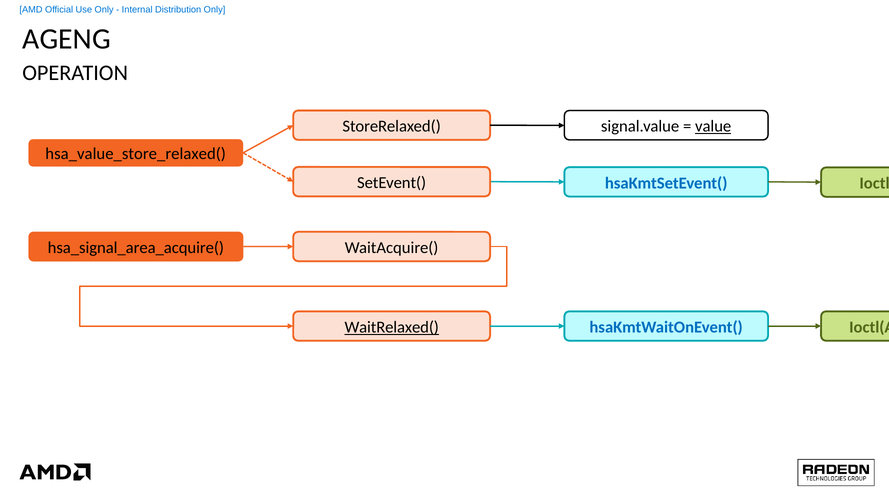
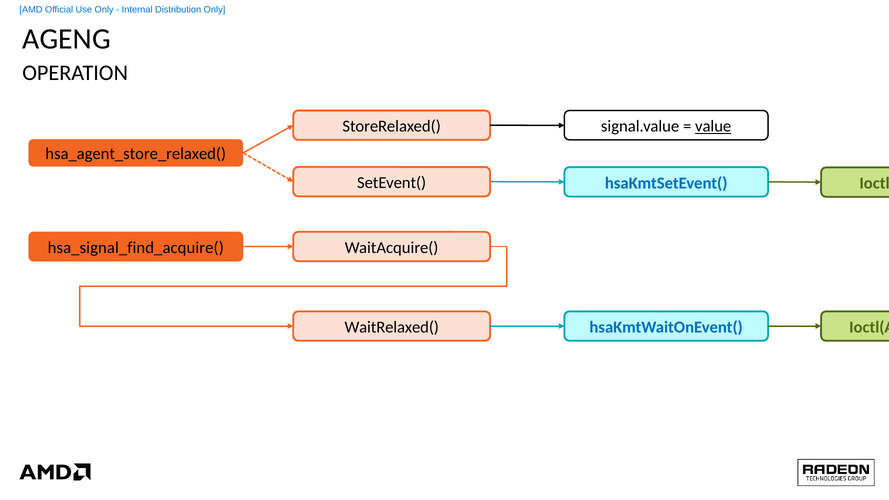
hsa_value_store_relaxed(: hsa_value_store_relaxed( -> hsa_agent_store_relaxed(
hsa_signal_area_acquire(: hsa_signal_area_acquire( -> hsa_signal_find_acquire(
WaitRelaxed( underline: present -> none
